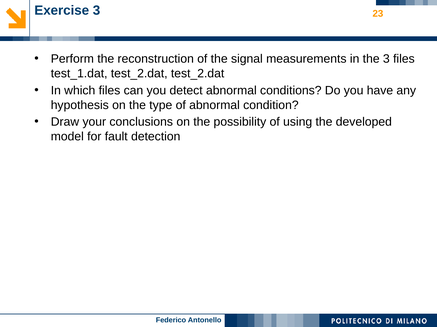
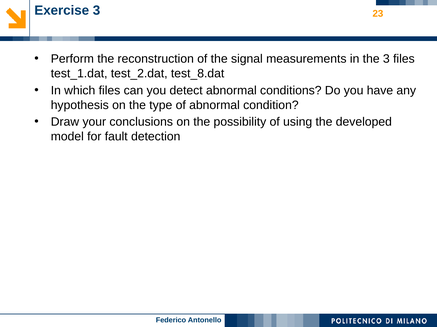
test_2.dat test_2.dat: test_2.dat -> test_8.dat
